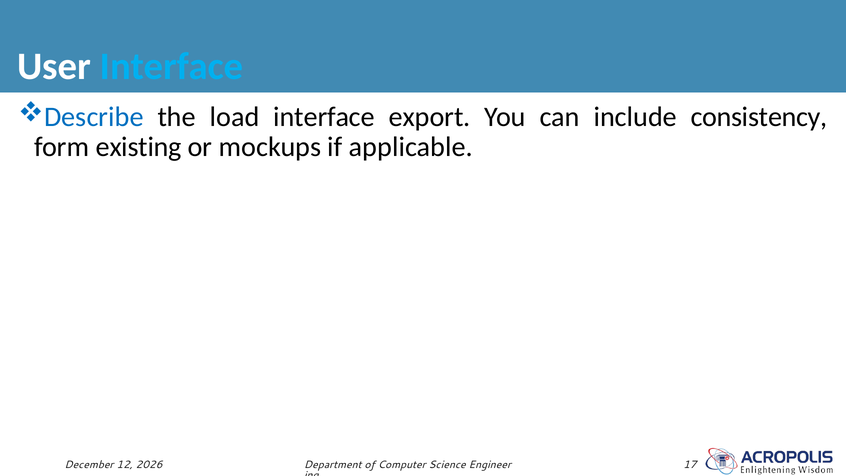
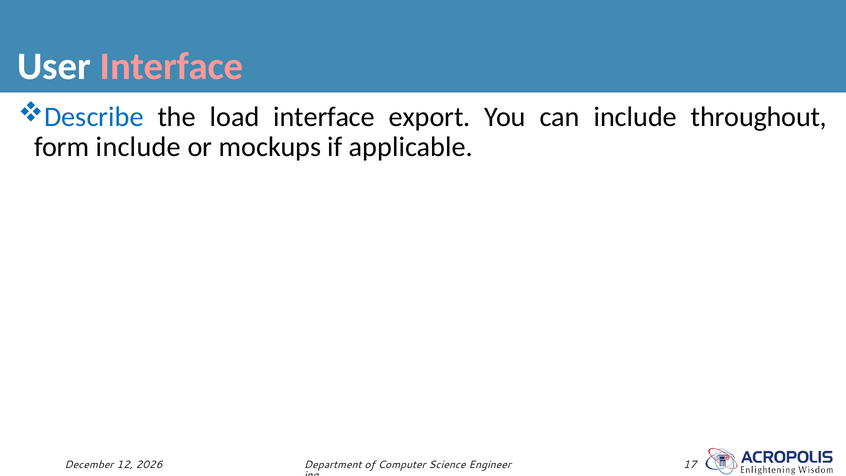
Interface at (172, 67) colour: light blue -> pink
consistency: consistency -> throughout
form existing: existing -> include
